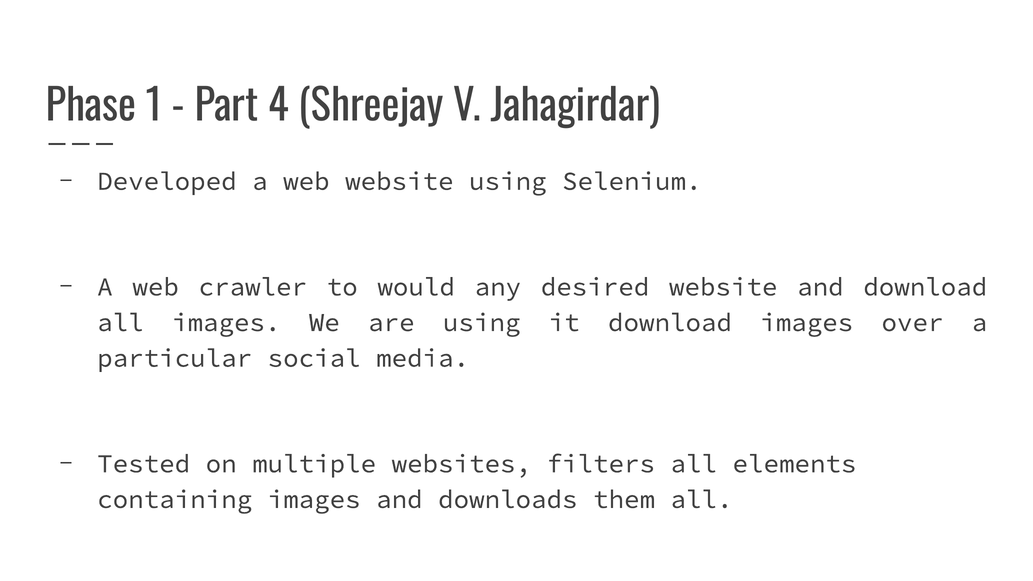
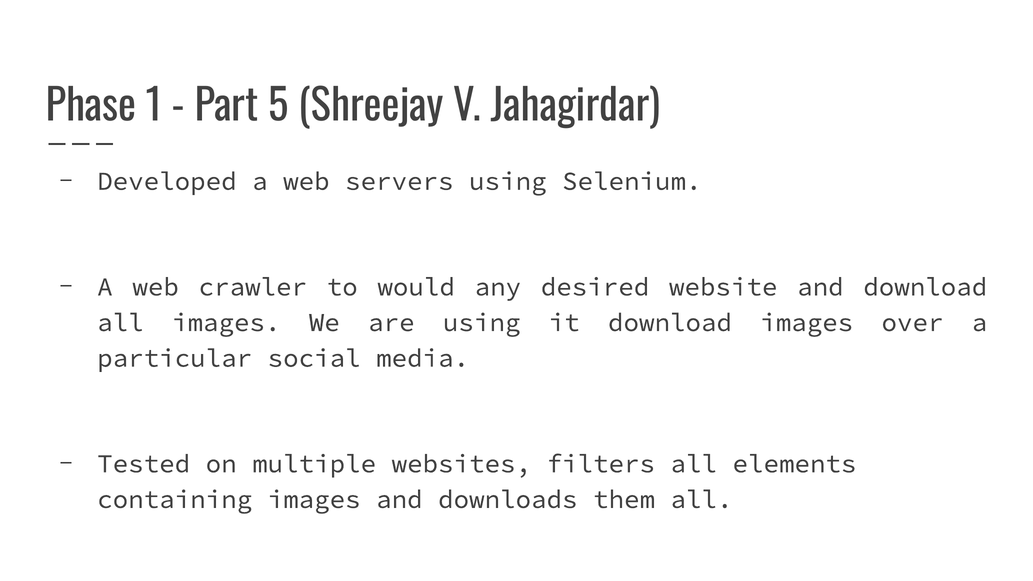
4: 4 -> 5
web website: website -> servers
